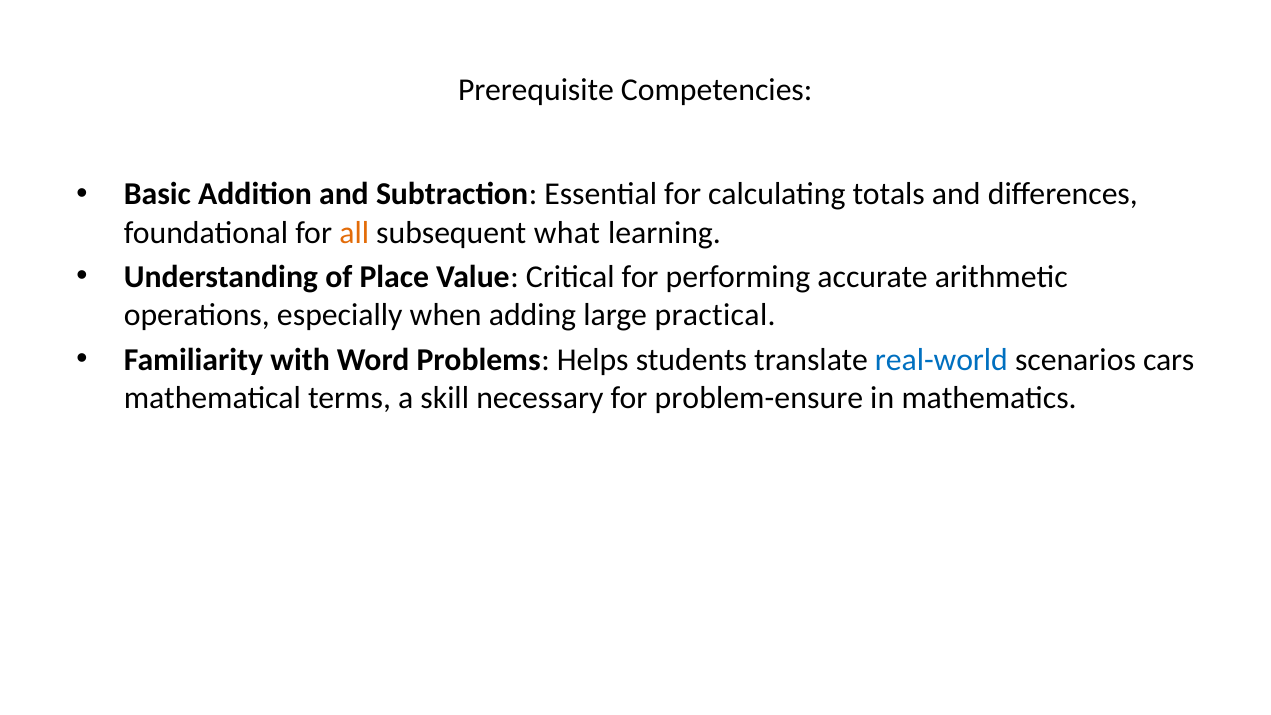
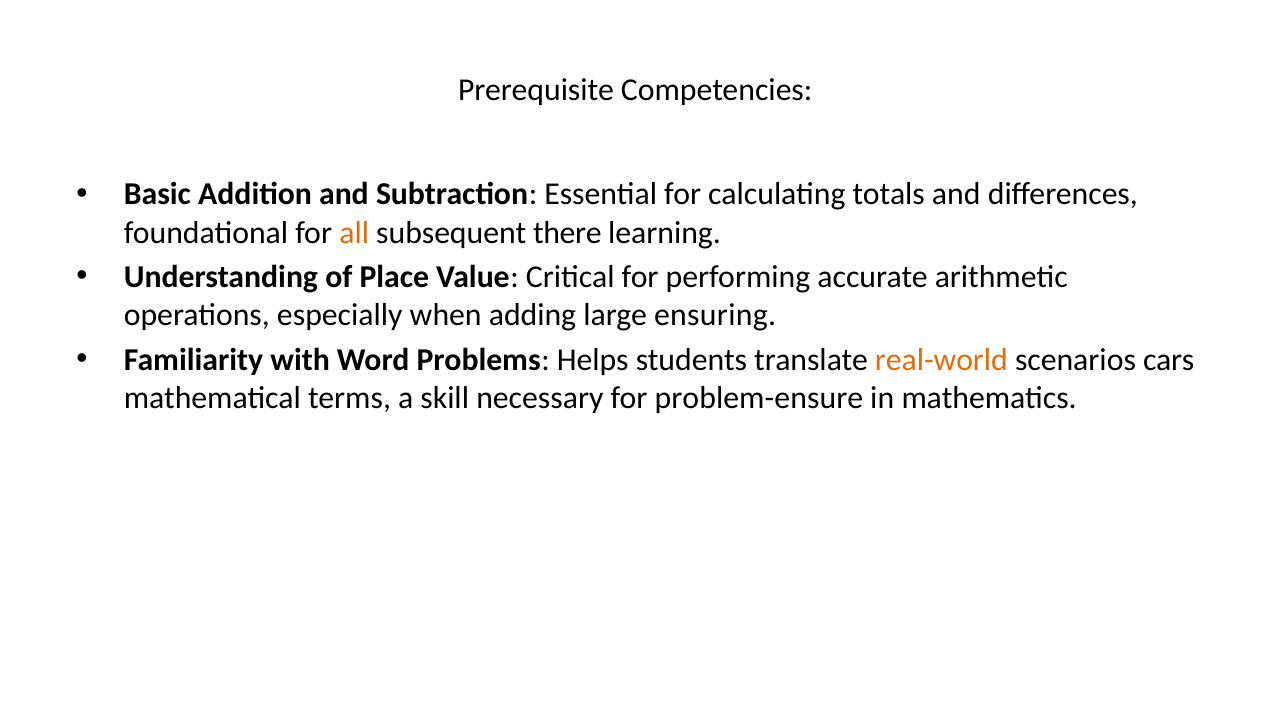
what: what -> there
practical: practical -> ensuring
real-world colour: blue -> orange
